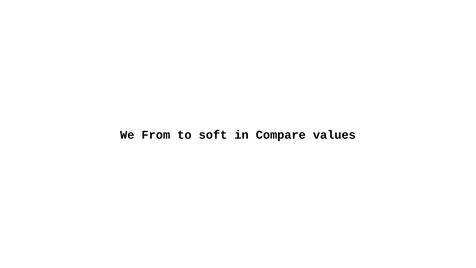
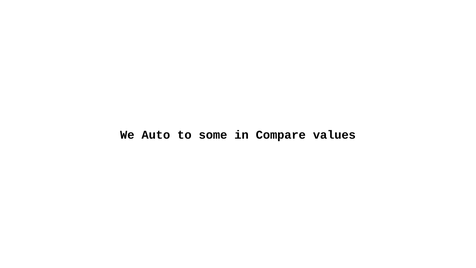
From: From -> Auto
soft: soft -> some
